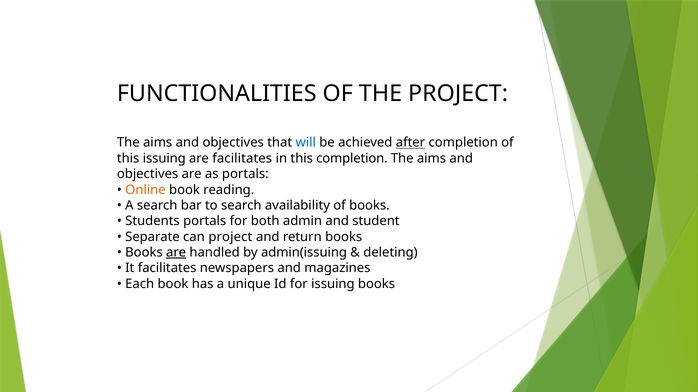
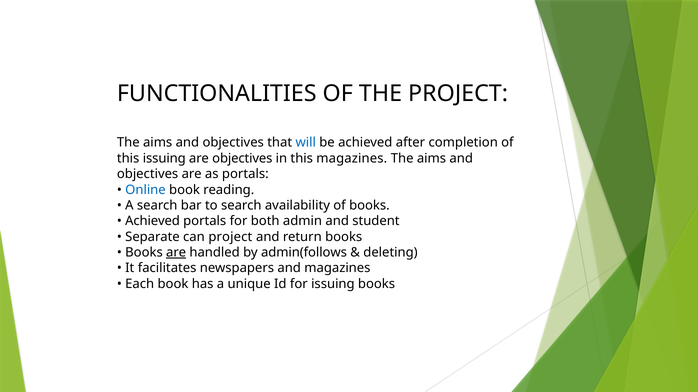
after underline: present -> none
are facilitates: facilitates -> objectives
this completion: completion -> magazines
Online colour: orange -> blue
Students at (152, 221): Students -> Achieved
admin(issuing: admin(issuing -> admin(follows
